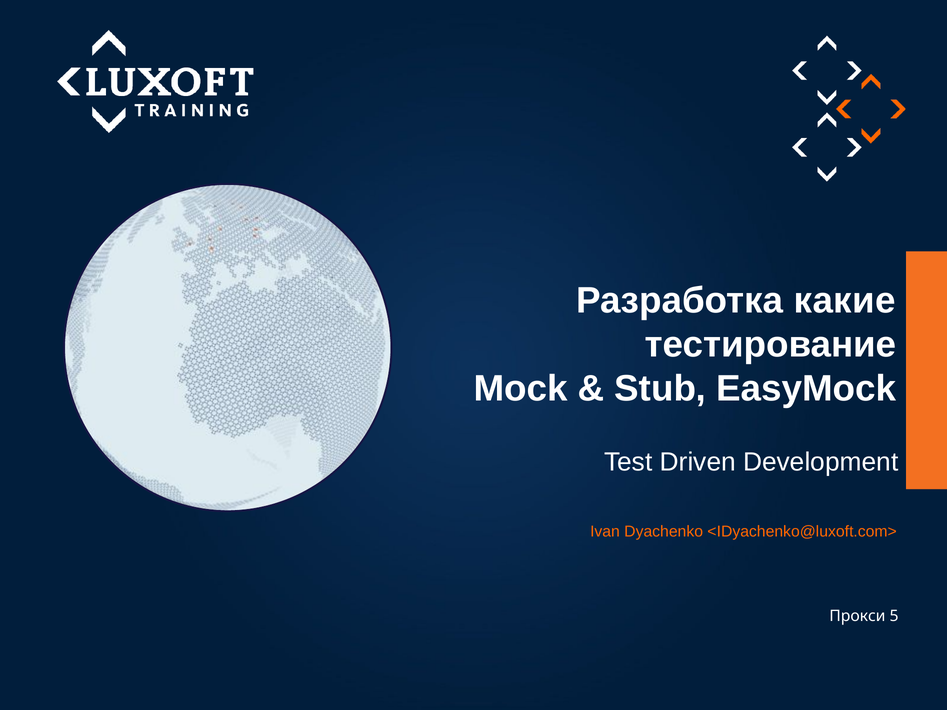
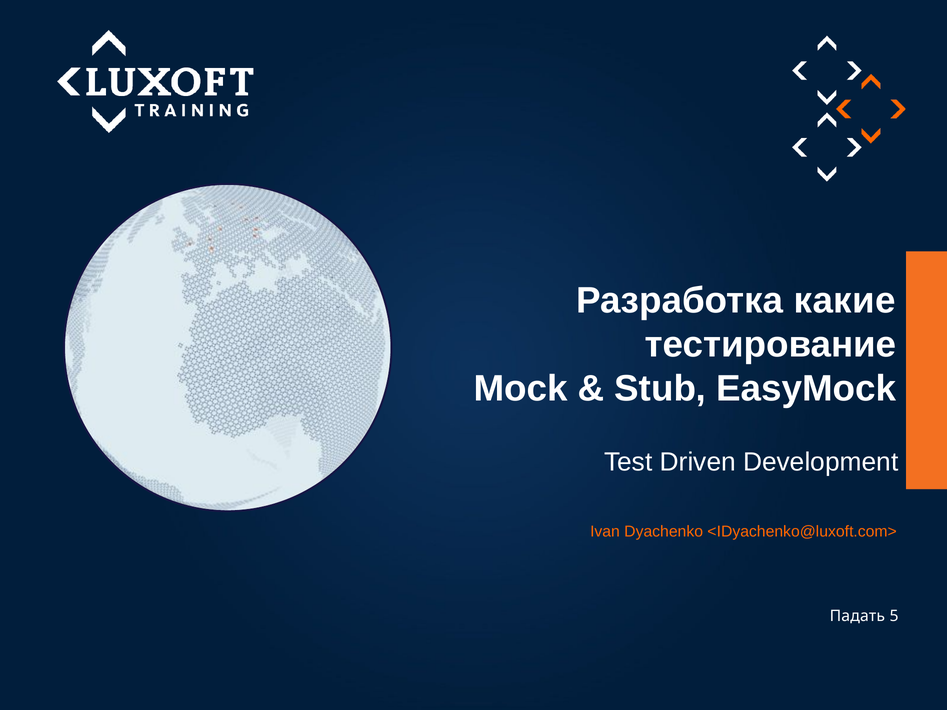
Прокси: Прокси -> Падать
